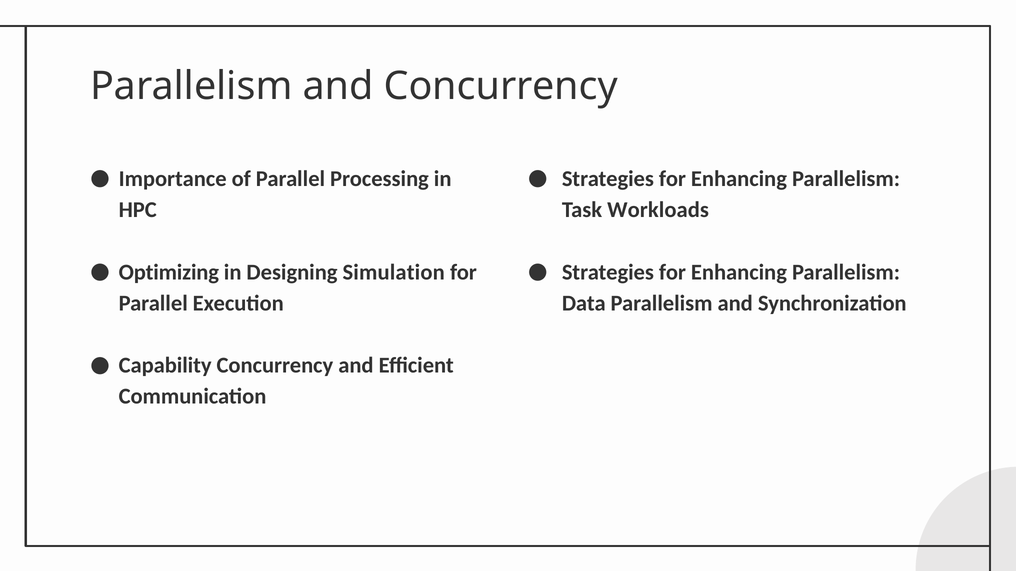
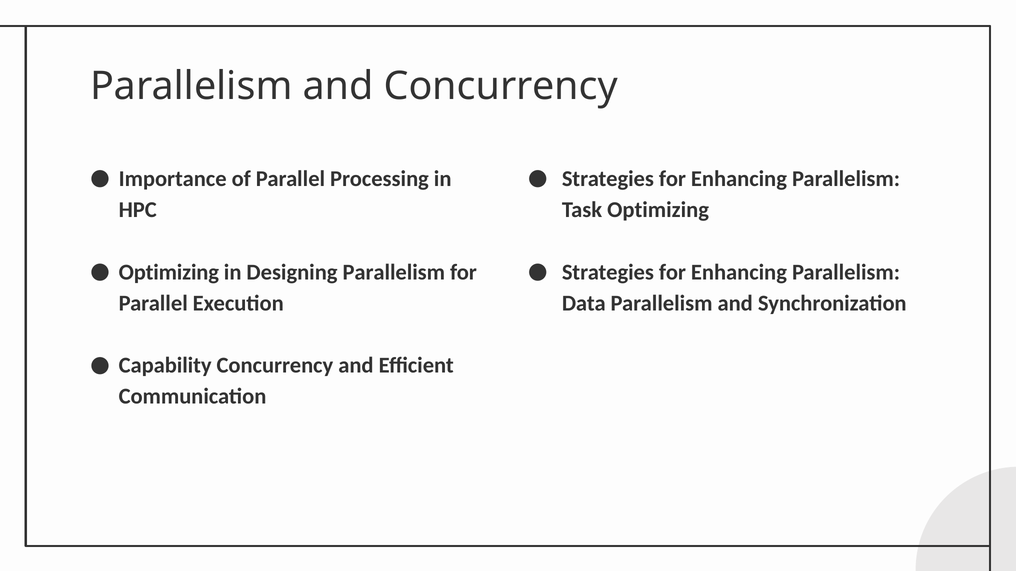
Task Workloads: Workloads -> Optimizing
Designing Simulation: Simulation -> Parallelism
